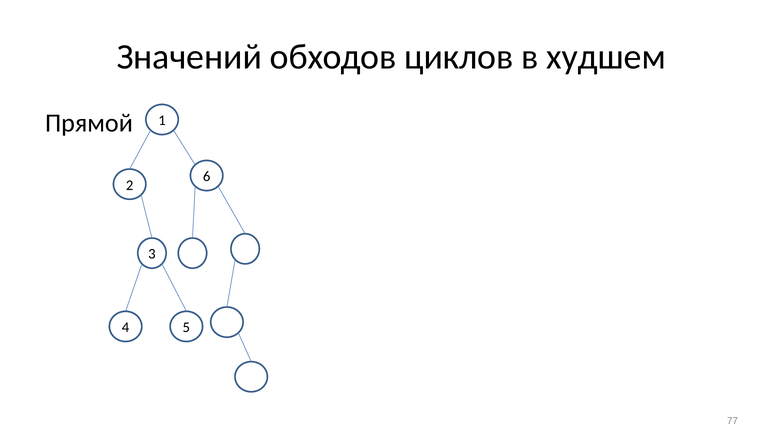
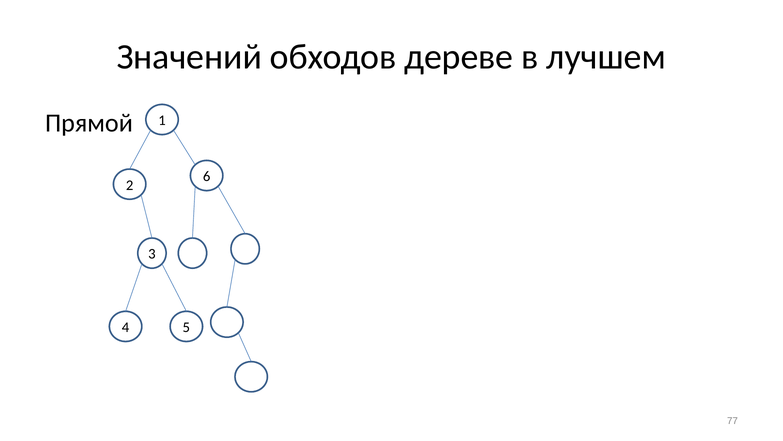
циклов: циклов -> дереве
худшем: худшем -> лучшем
